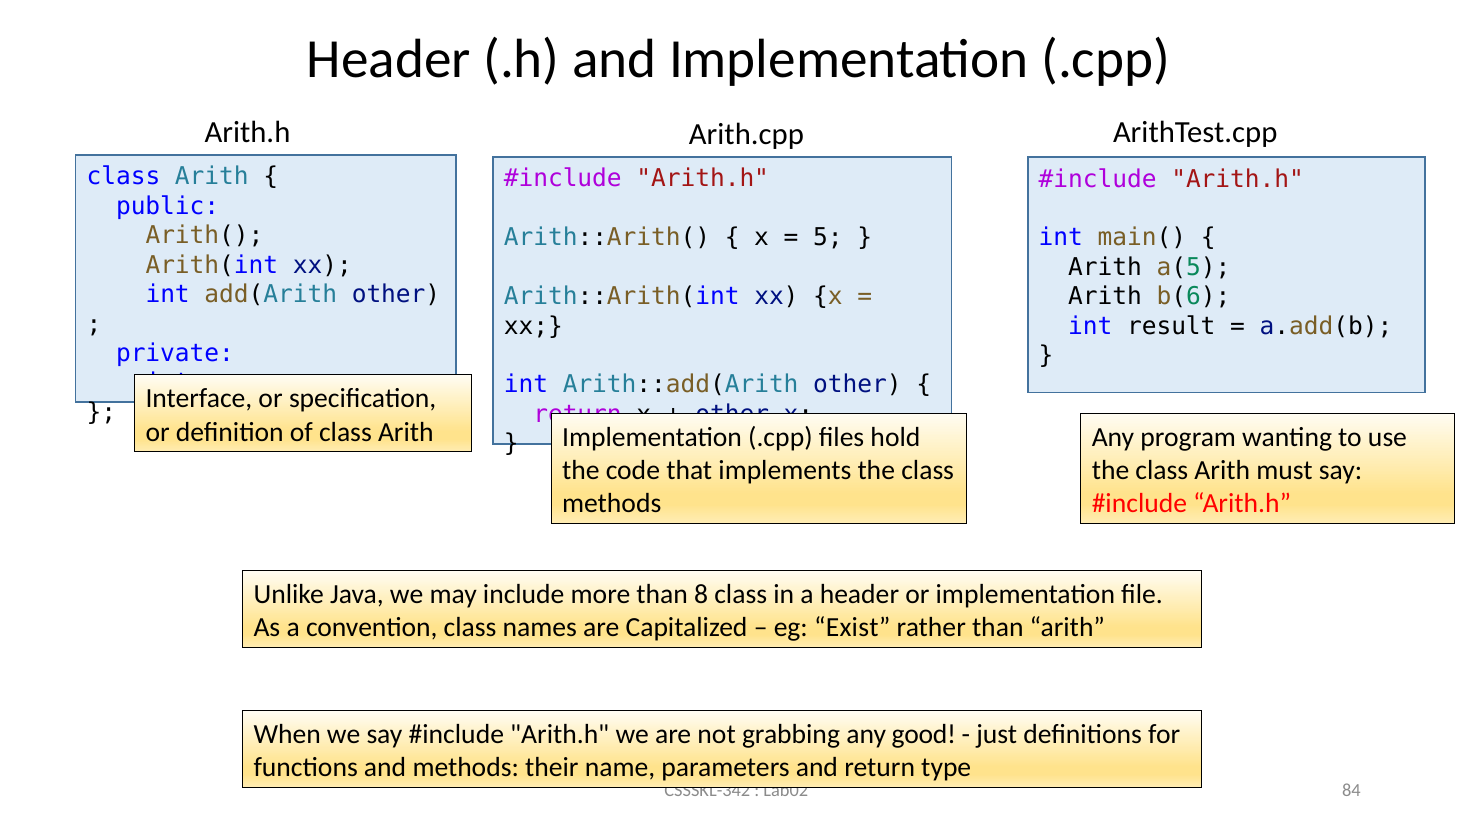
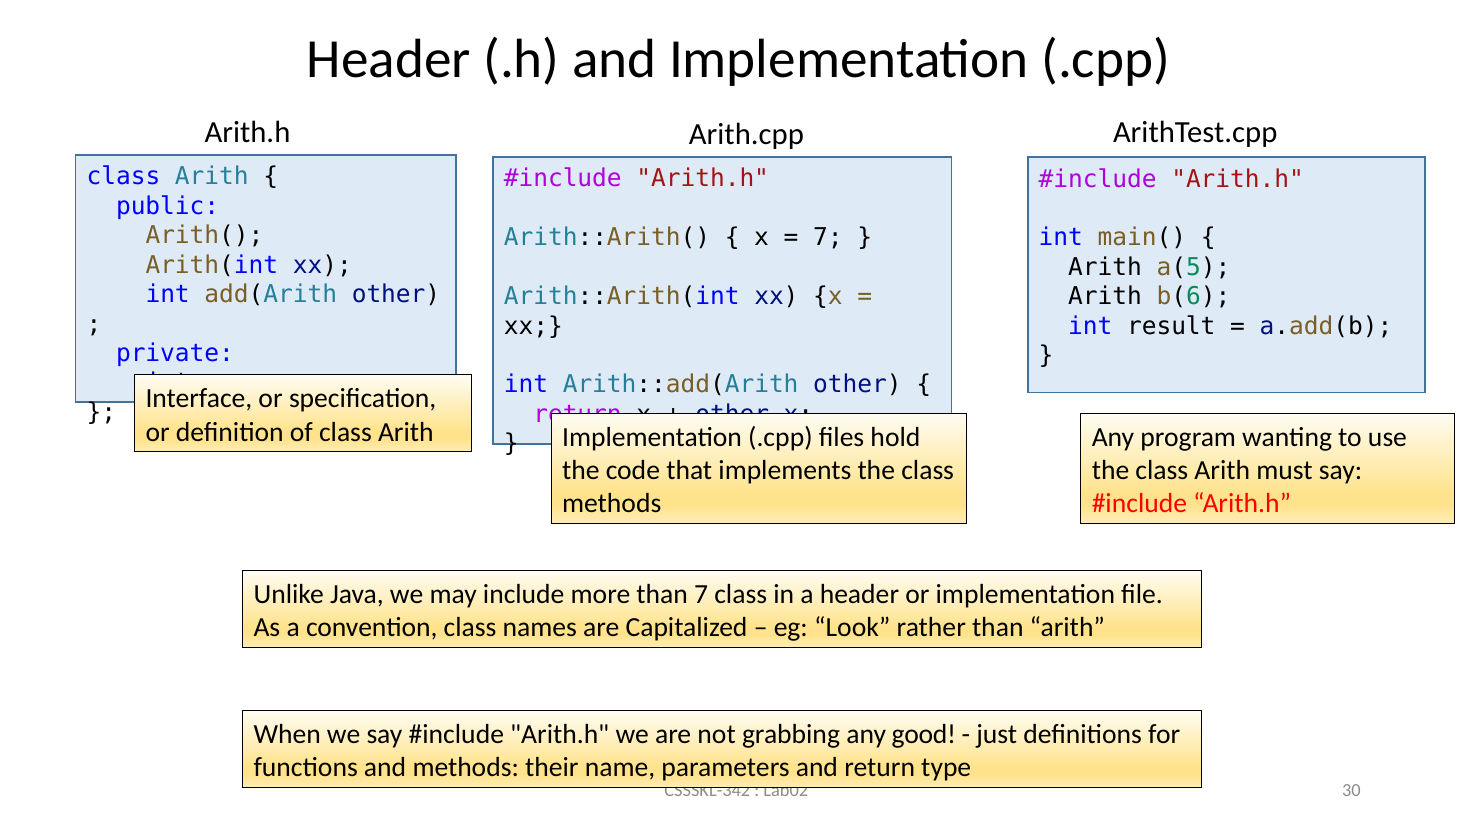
5 at (828, 238): 5 -> 7
than 8: 8 -> 7
Exist: Exist -> Look
84: 84 -> 30
